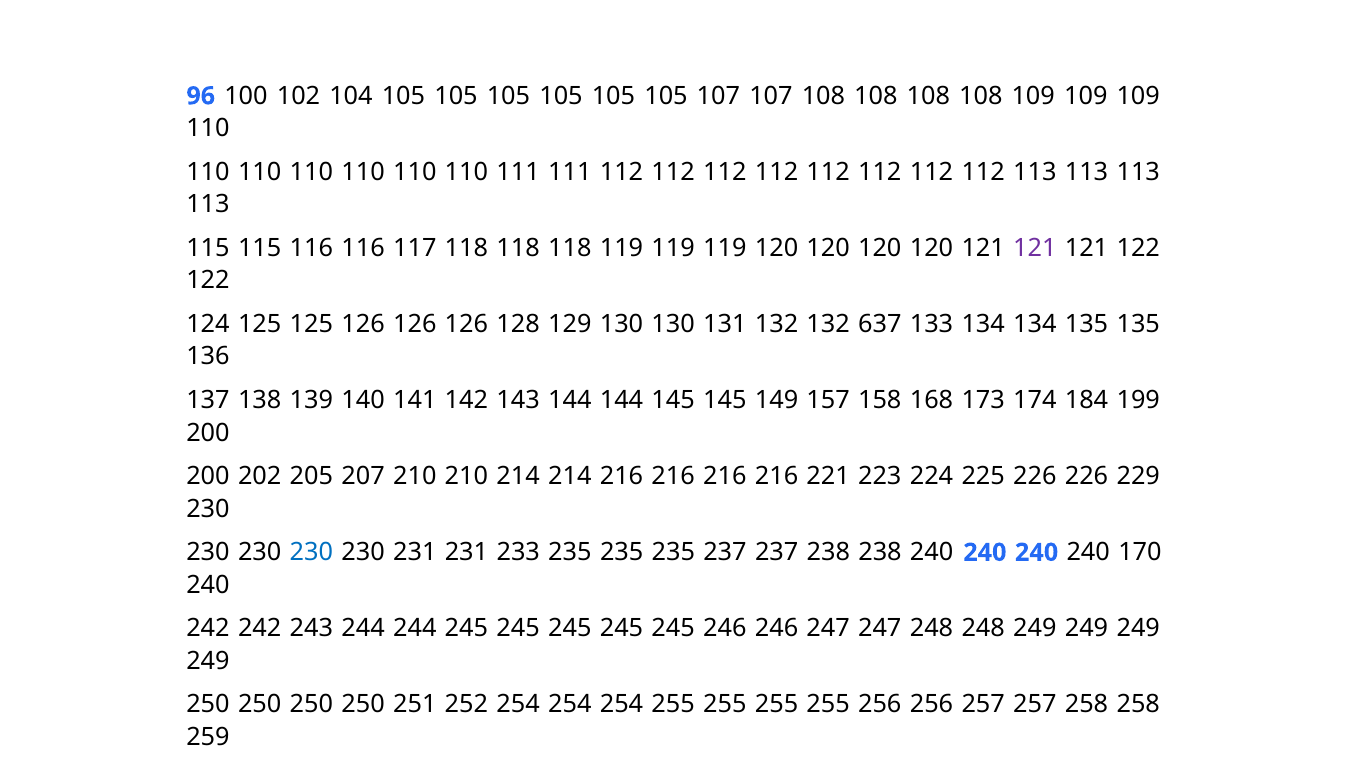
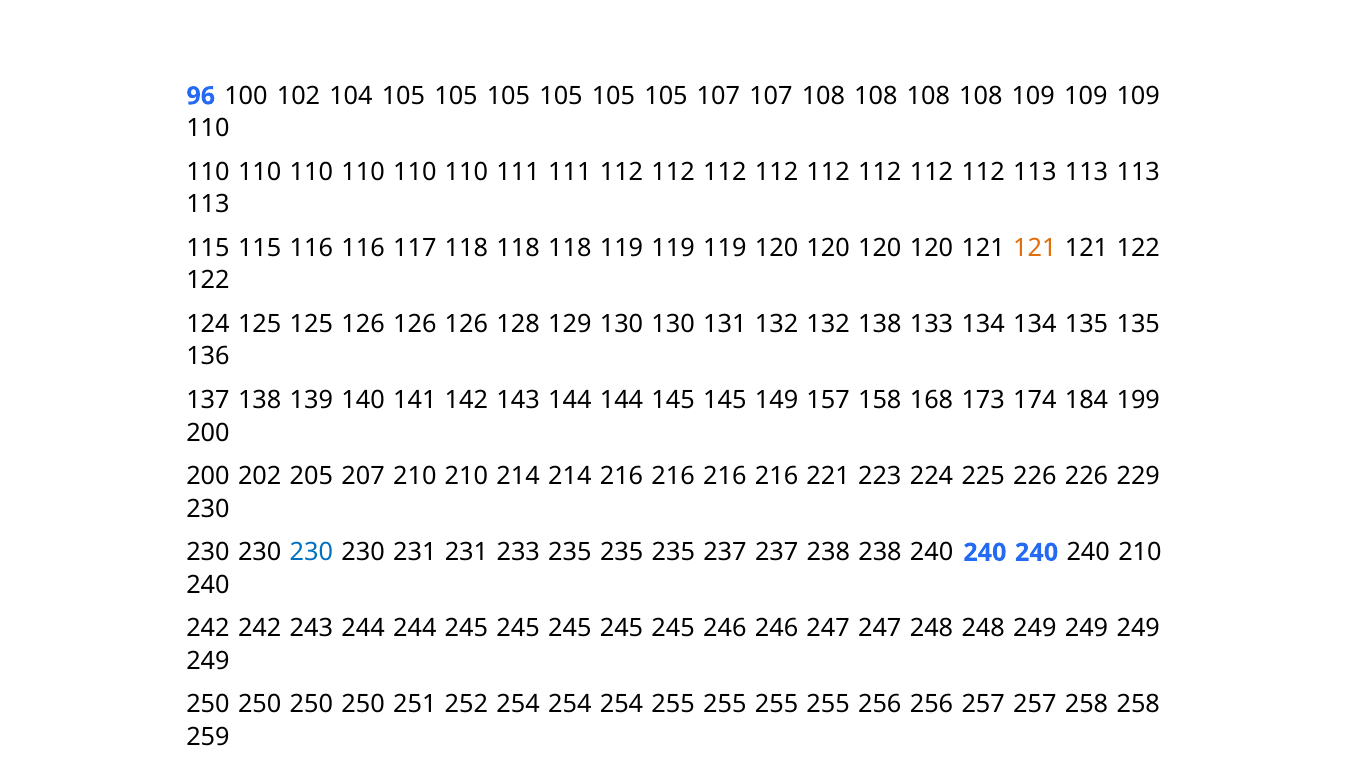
121 at (1035, 248) colour: purple -> orange
132 637: 637 -> 138
240 170: 170 -> 210
